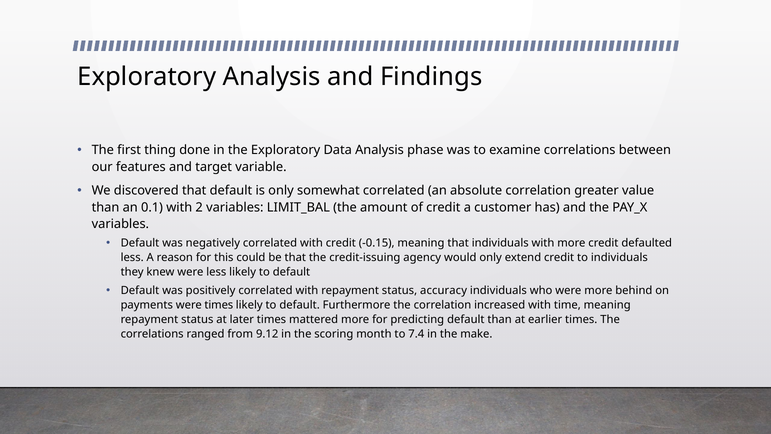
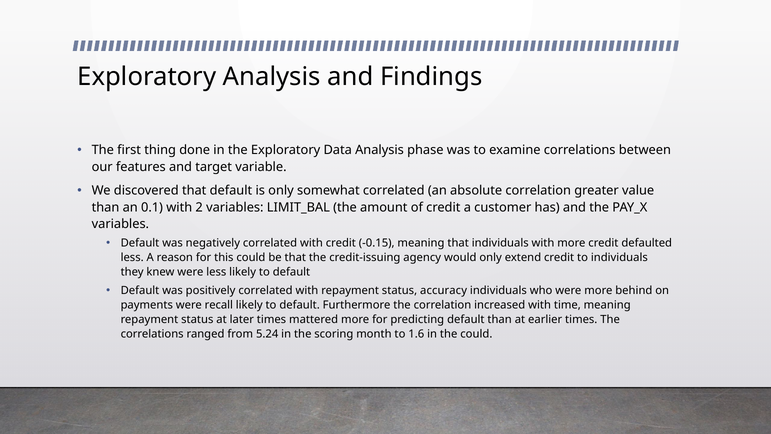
were times: times -> recall
9.12: 9.12 -> 5.24
7.4: 7.4 -> 1.6
the make: make -> could
